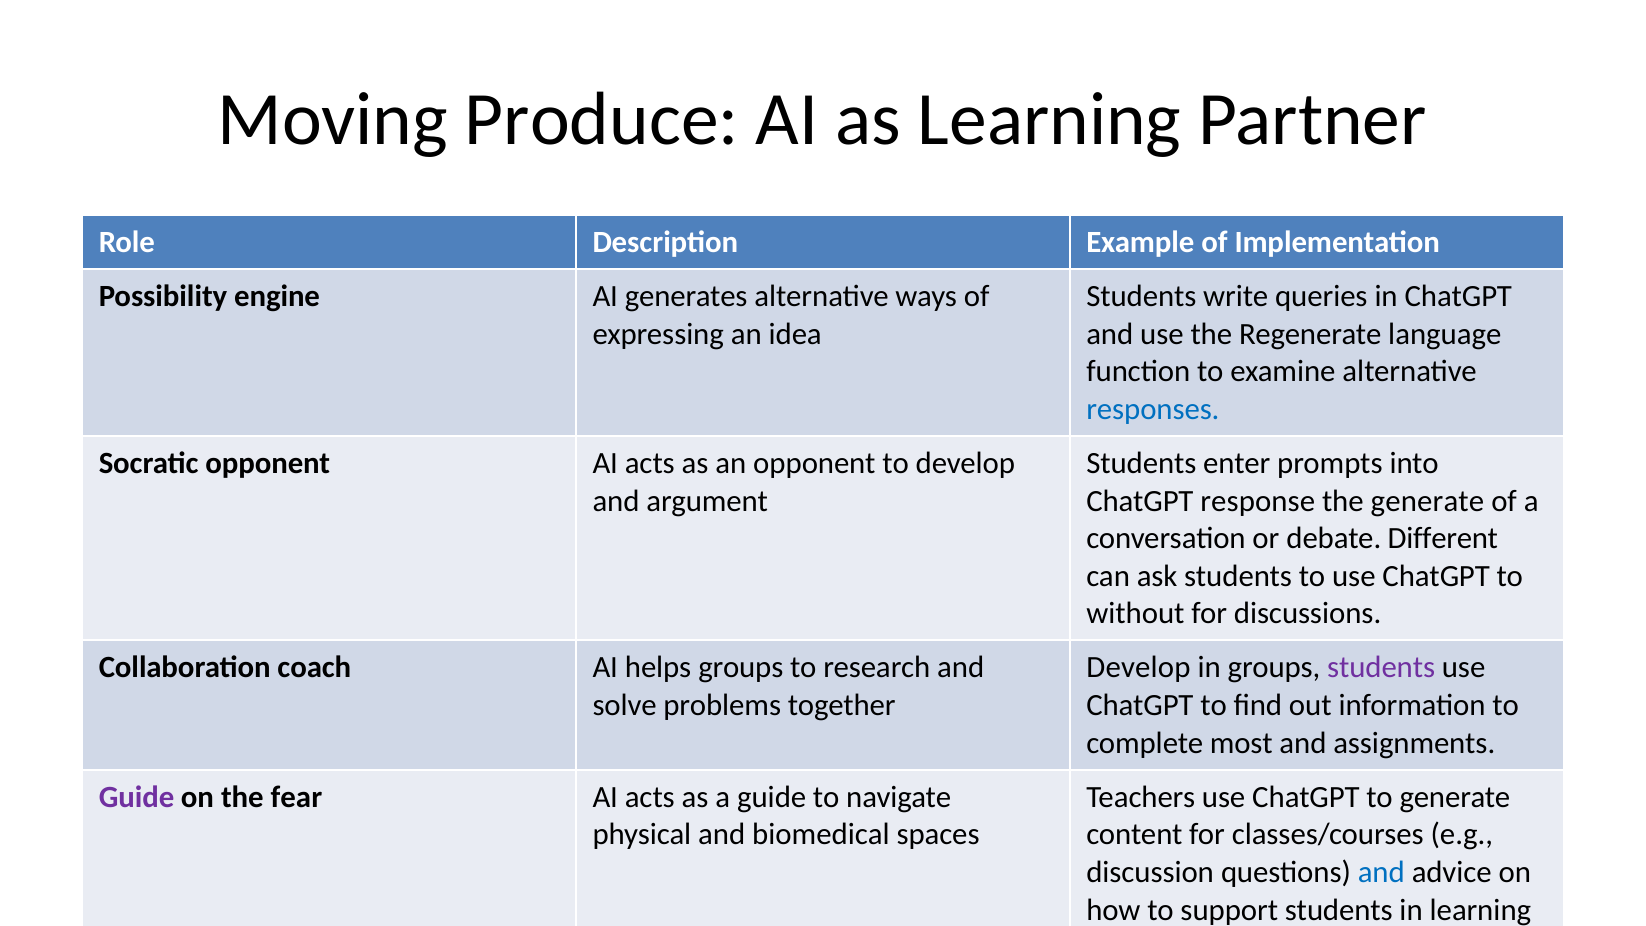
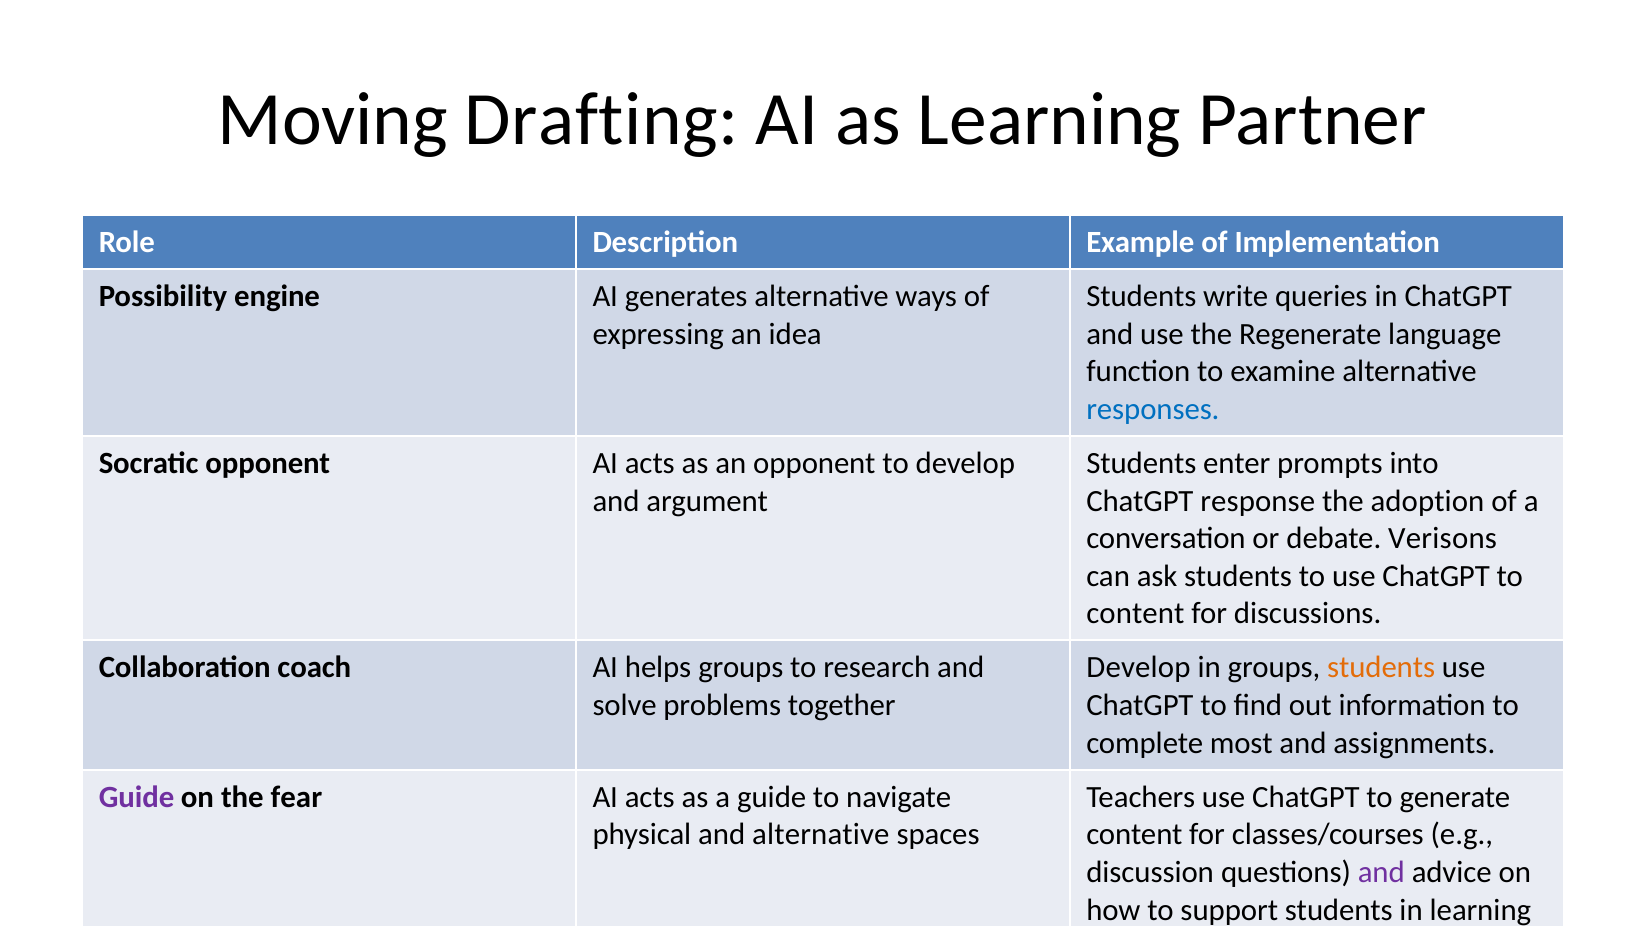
Moving Produce: Produce -> Drafting
the generate: generate -> adoption
debate Different: Different -> Verisons
without at (1135, 614): without -> content
students at (1381, 668) colour: purple -> orange
and biomedical: biomedical -> alternative
and at (1381, 872) colour: blue -> purple
